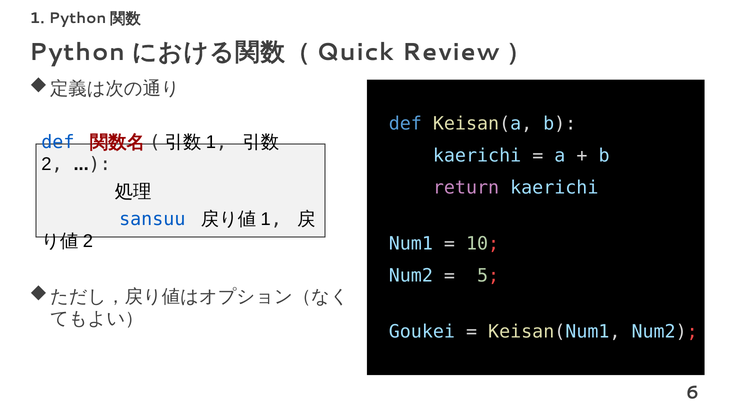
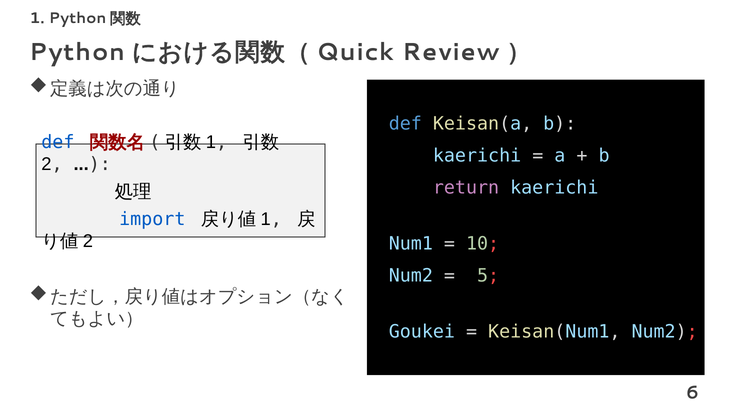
sansuu: sansuu -> import
